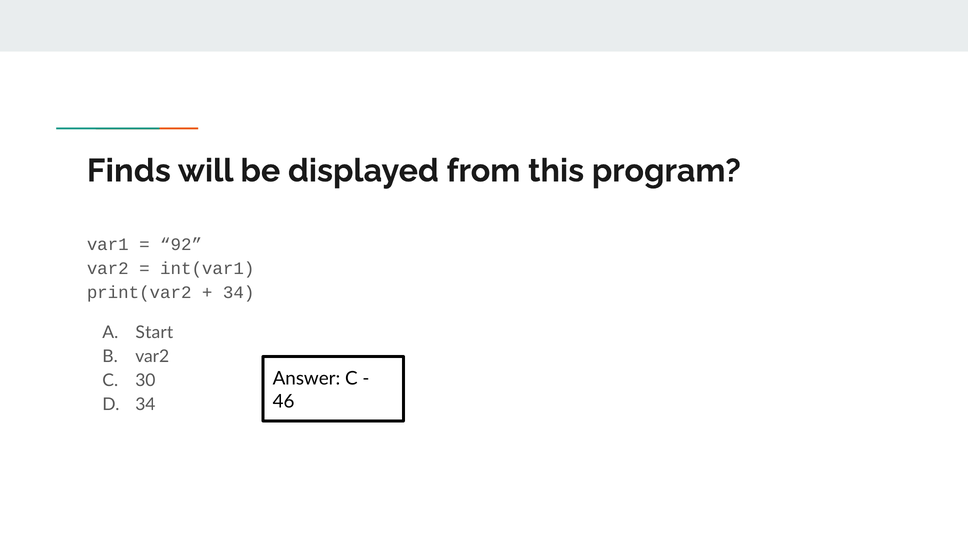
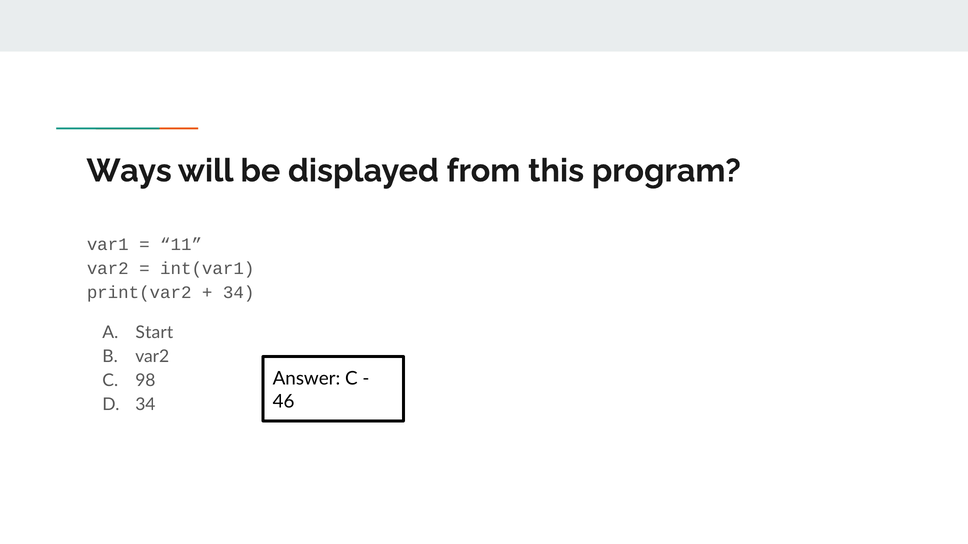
Finds: Finds -> Ways
92: 92 -> 11
30: 30 -> 98
